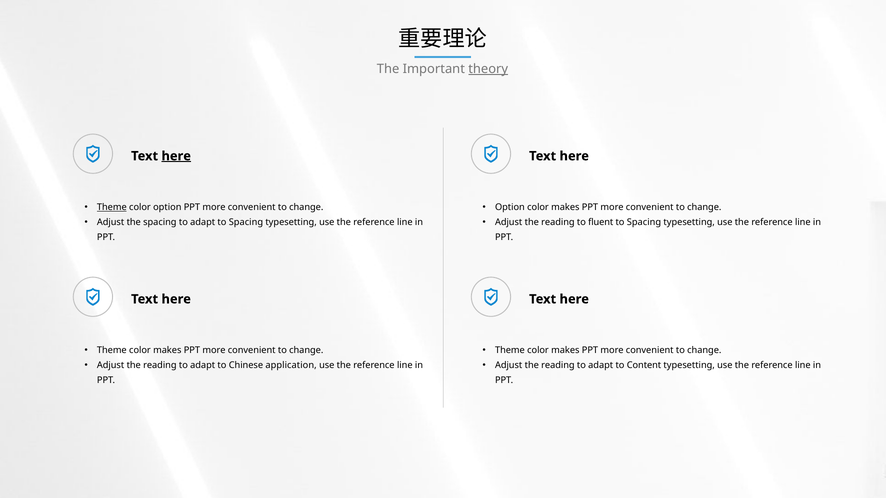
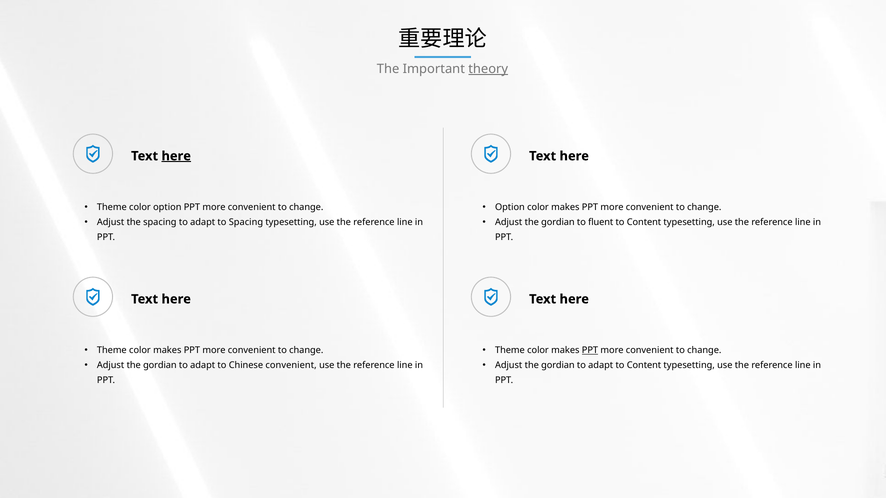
Theme at (112, 207) underline: present -> none
reading at (558, 222): reading -> gordian
Spacing at (644, 222): Spacing -> Content
PPT at (590, 350) underline: none -> present
reading at (160, 365): reading -> gordian
Chinese application: application -> convenient
reading at (558, 365): reading -> gordian
